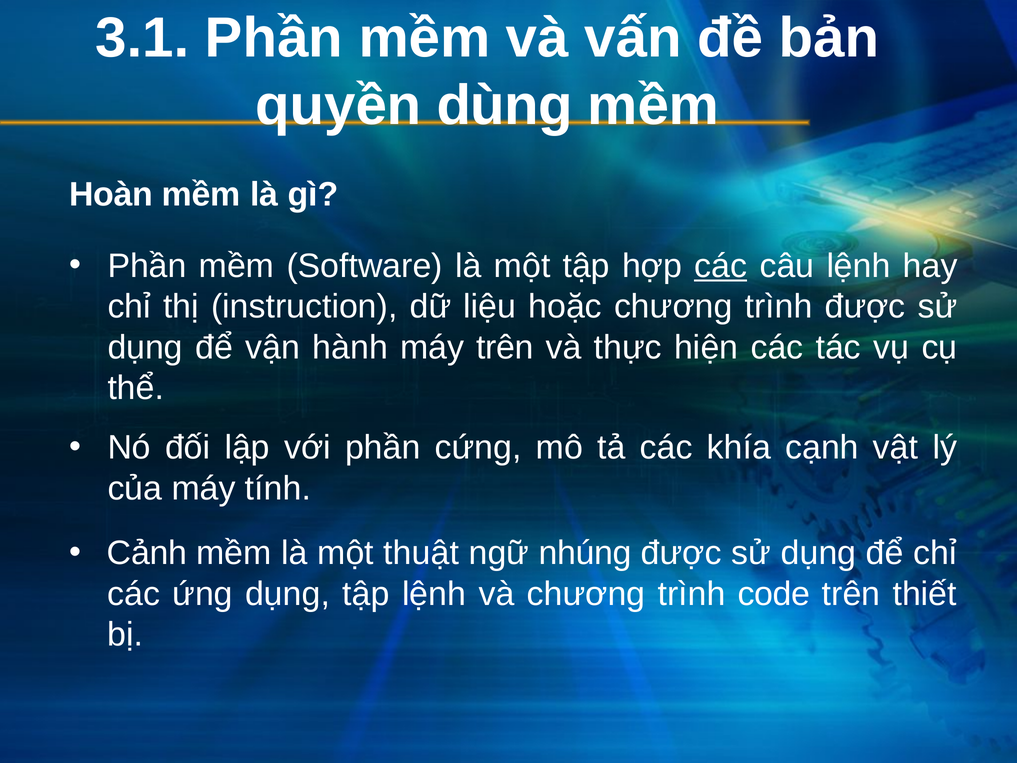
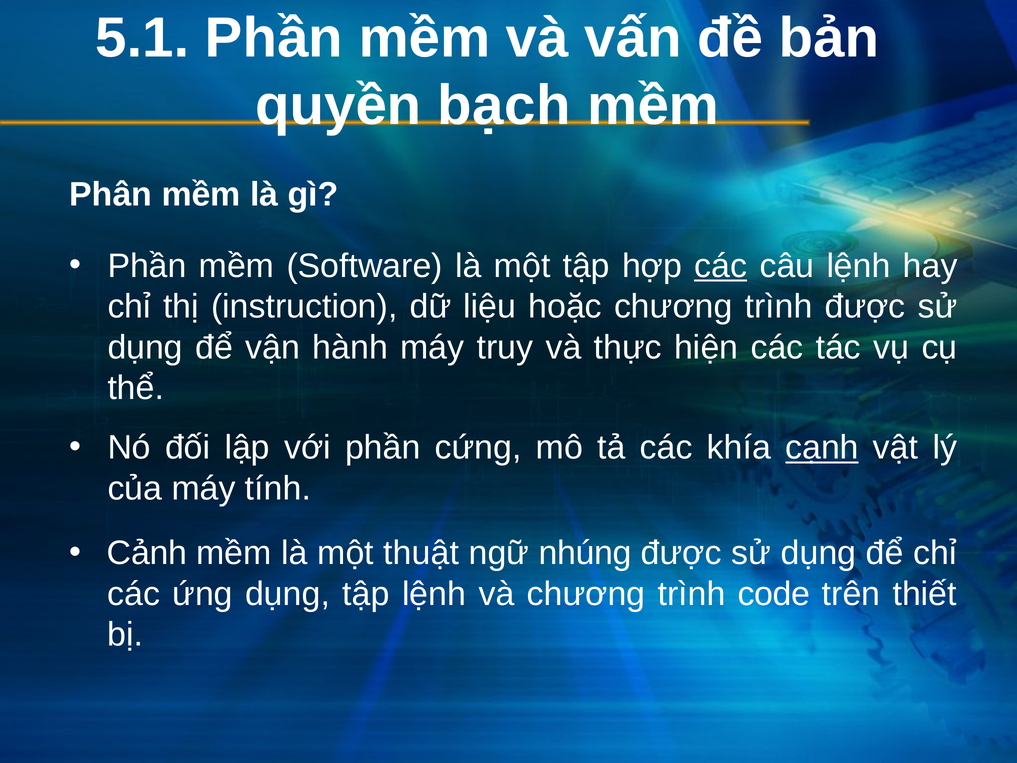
3.1: 3.1 -> 5.1
dùng: dùng -> bạch
Hoàn: Hoàn -> Phân
máy trên: trên -> truy
cạnh underline: none -> present
